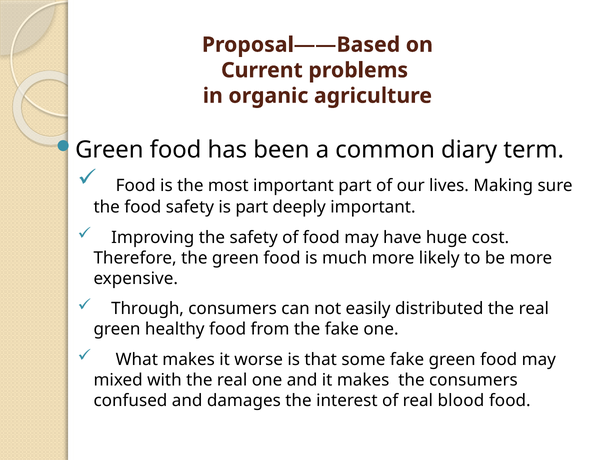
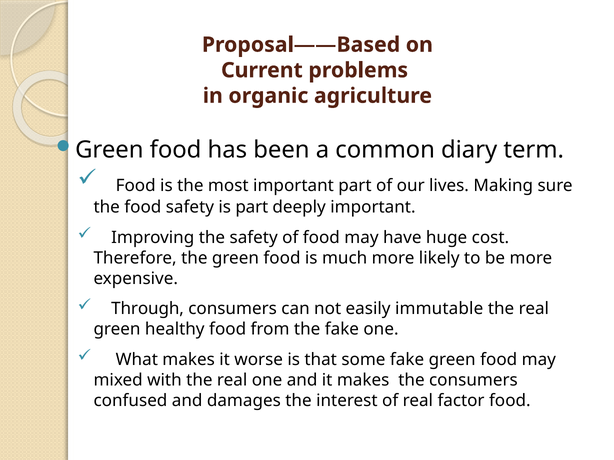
distributed: distributed -> immutable
blood: blood -> factor
